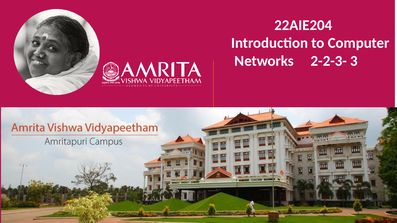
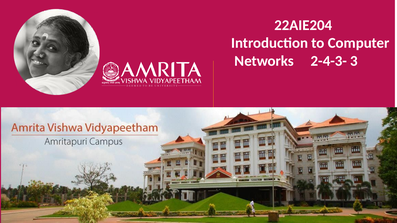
2-2-3-: 2-2-3- -> 2-4-3-
